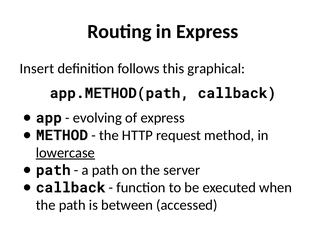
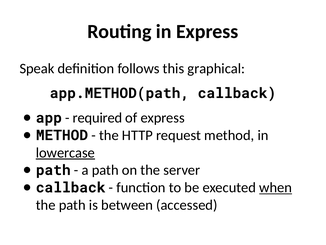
Insert: Insert -> Speak
evolving: evolving -> required
when underline: none -> present
